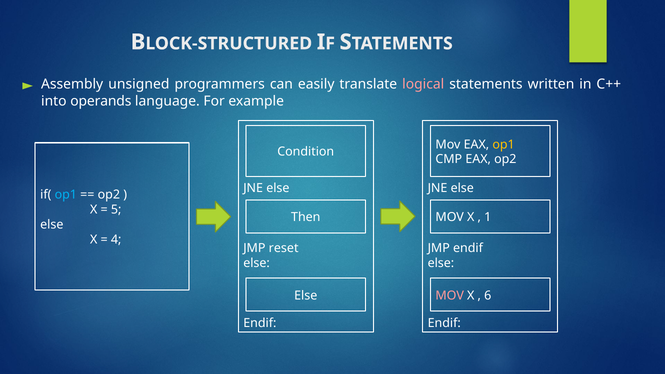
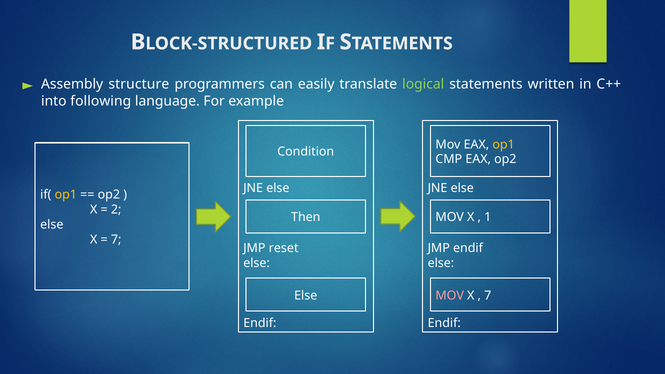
unsigned: unsigned -> structure
logical colour: pink -> light green
operands: operands -> following
op1 at (66, 195) colour: light blue -> yellow
5: 5 -> 2
4 at (116, 240): 4 -> 7
6 at (488, 296): 6 -> 7
